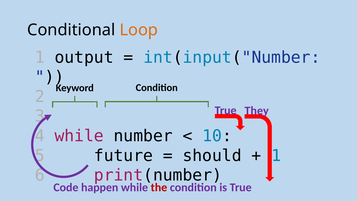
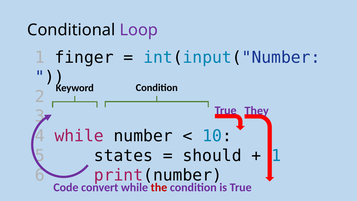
Loop colour: orange -> purple
output: output -> finger
future: future -> states
happen: happen -> convert
